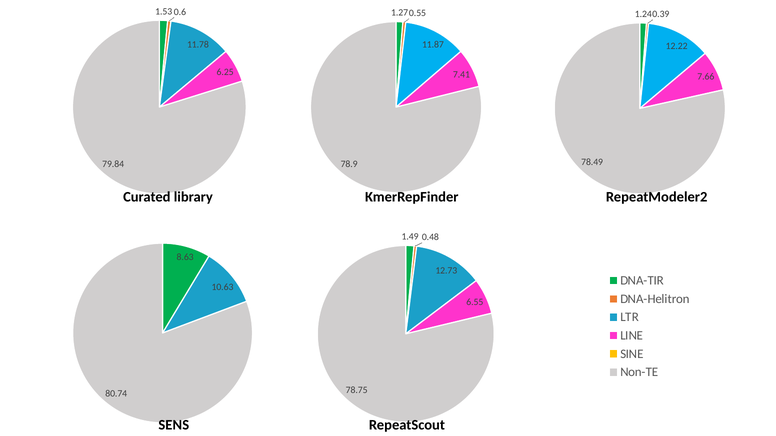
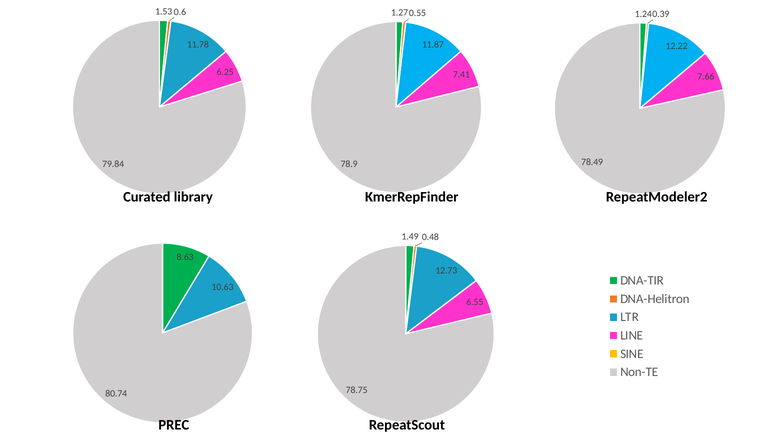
SENS: SENS -> PREC
